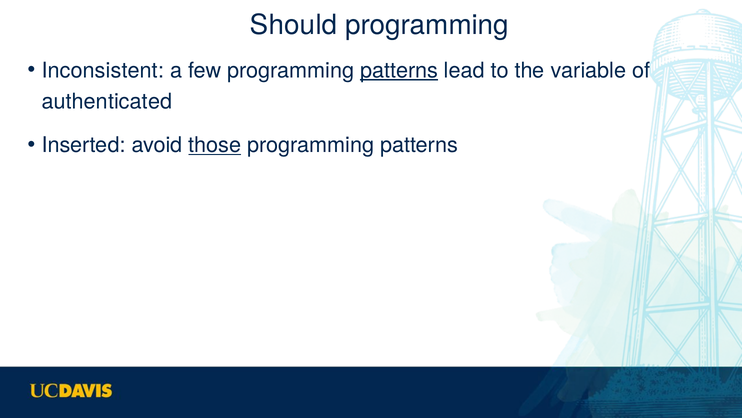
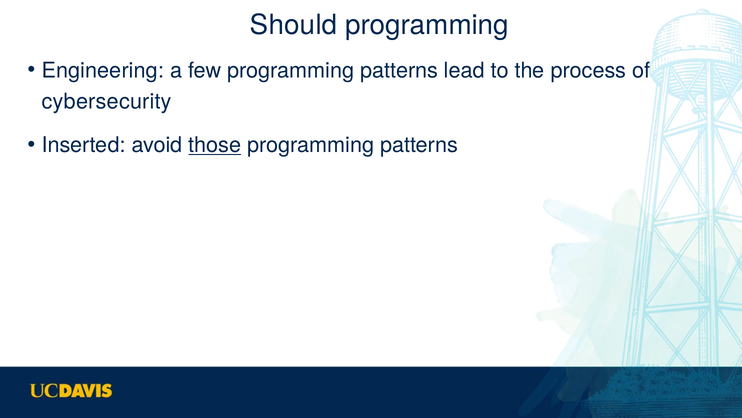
Inconsistent: Inconsistent -> Engineering
patterns at (399, 70) underline: present -> none
variable: variable -> process
authenticated: authenticated -> cybersecurity
